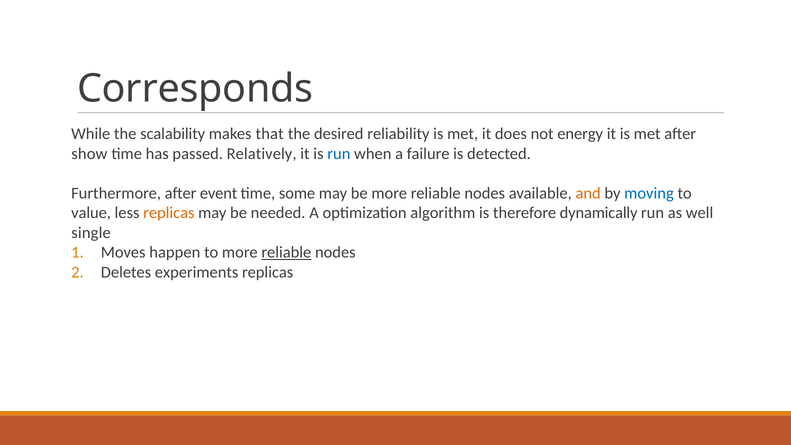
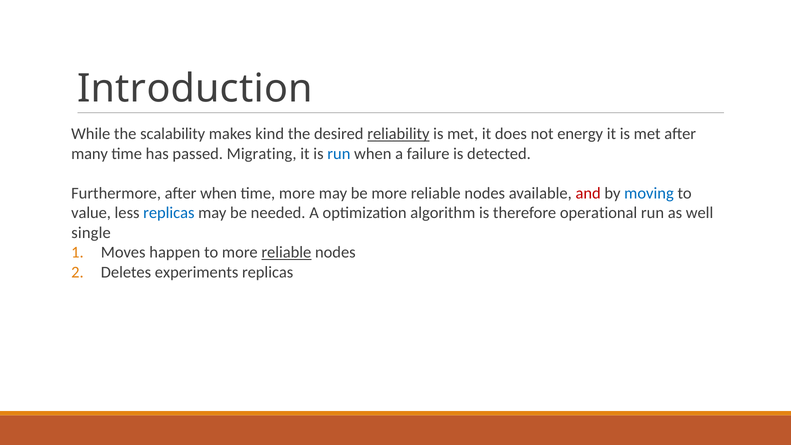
Corresponds: Corresponds -> Introduction
that: that -> kind
reliability underline: none -> present
show: show -> many
Relatively: Relatively -> Migrating
after event: event -> when
time some: some -> more
and colour: orange -> red
replicas at (169, 213) colour: orange -> blue
dynamically: dynamically -> operational
